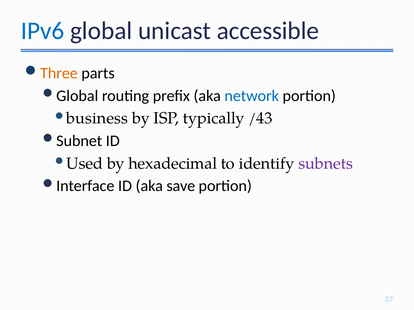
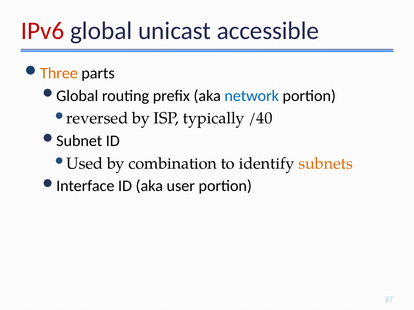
IPv6 colour: blue -> red
business: business -> reversed
/43: /43 -> /40
hexadecimal: hexadecimal -> combination
subnets colour: purple -> orange
save: save -> user
